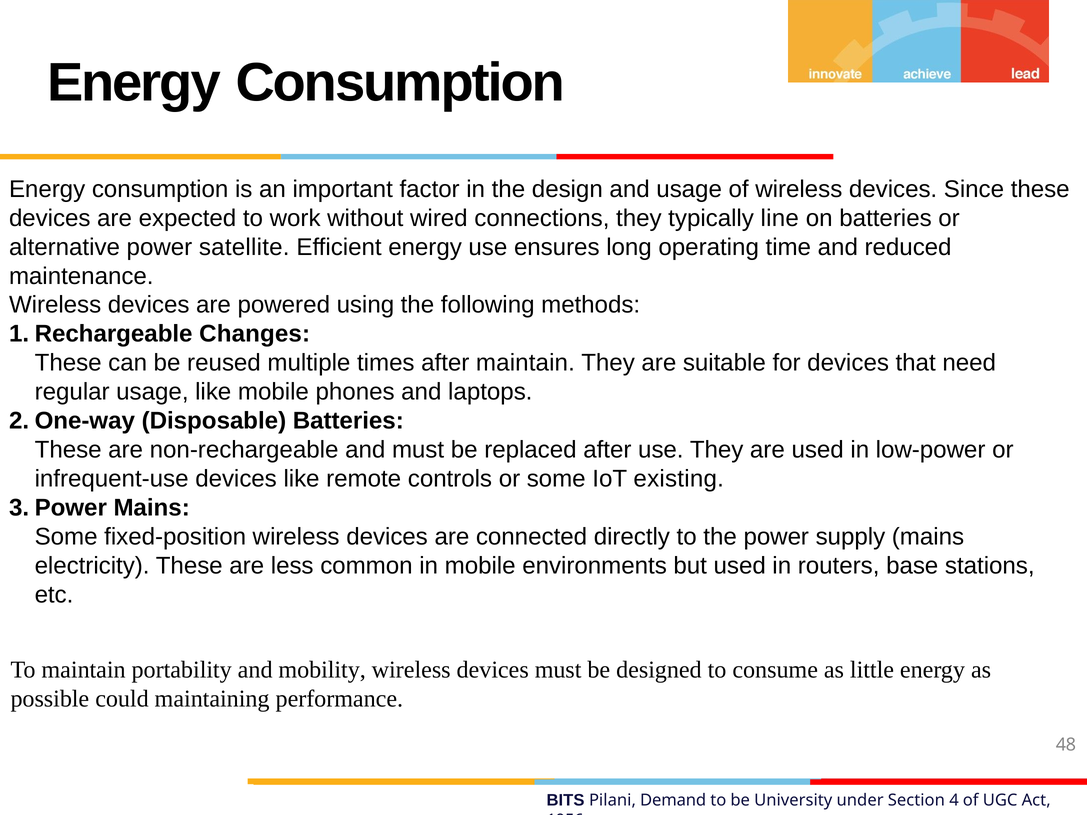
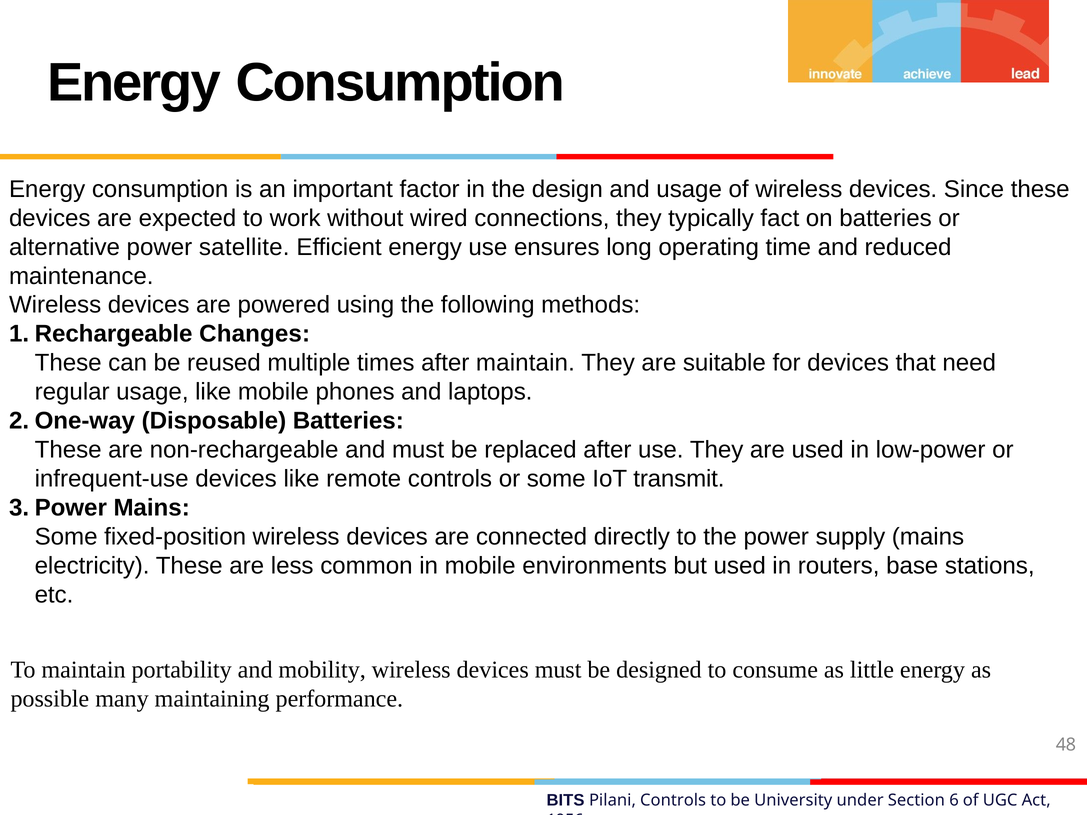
line: line -> fact
existing: existing -> transmit
could: could -> many
Pilani Demand: Demand -> Controls
4: 4 -> 6
